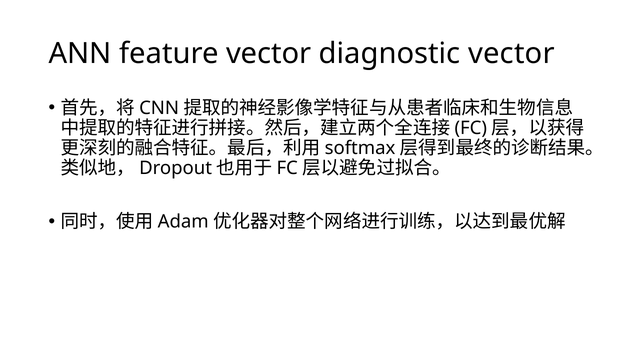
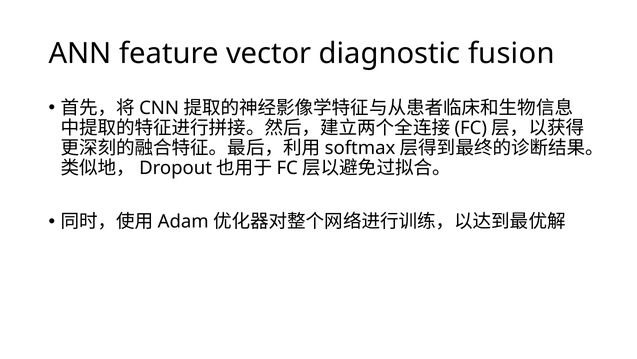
diagnostic vector: vector -> fusion
